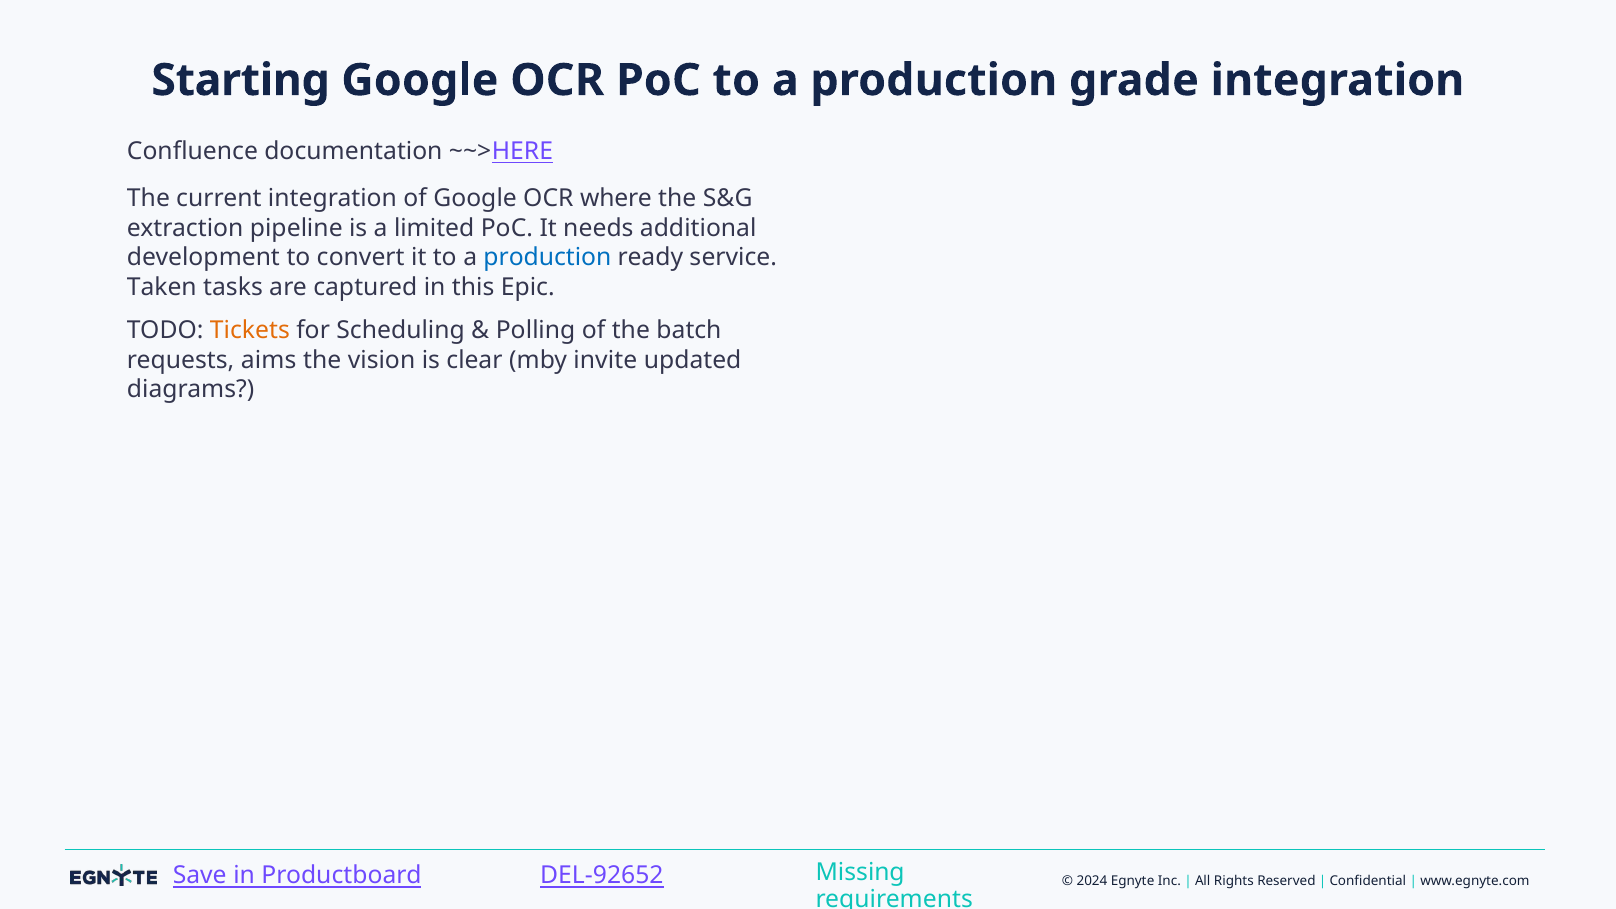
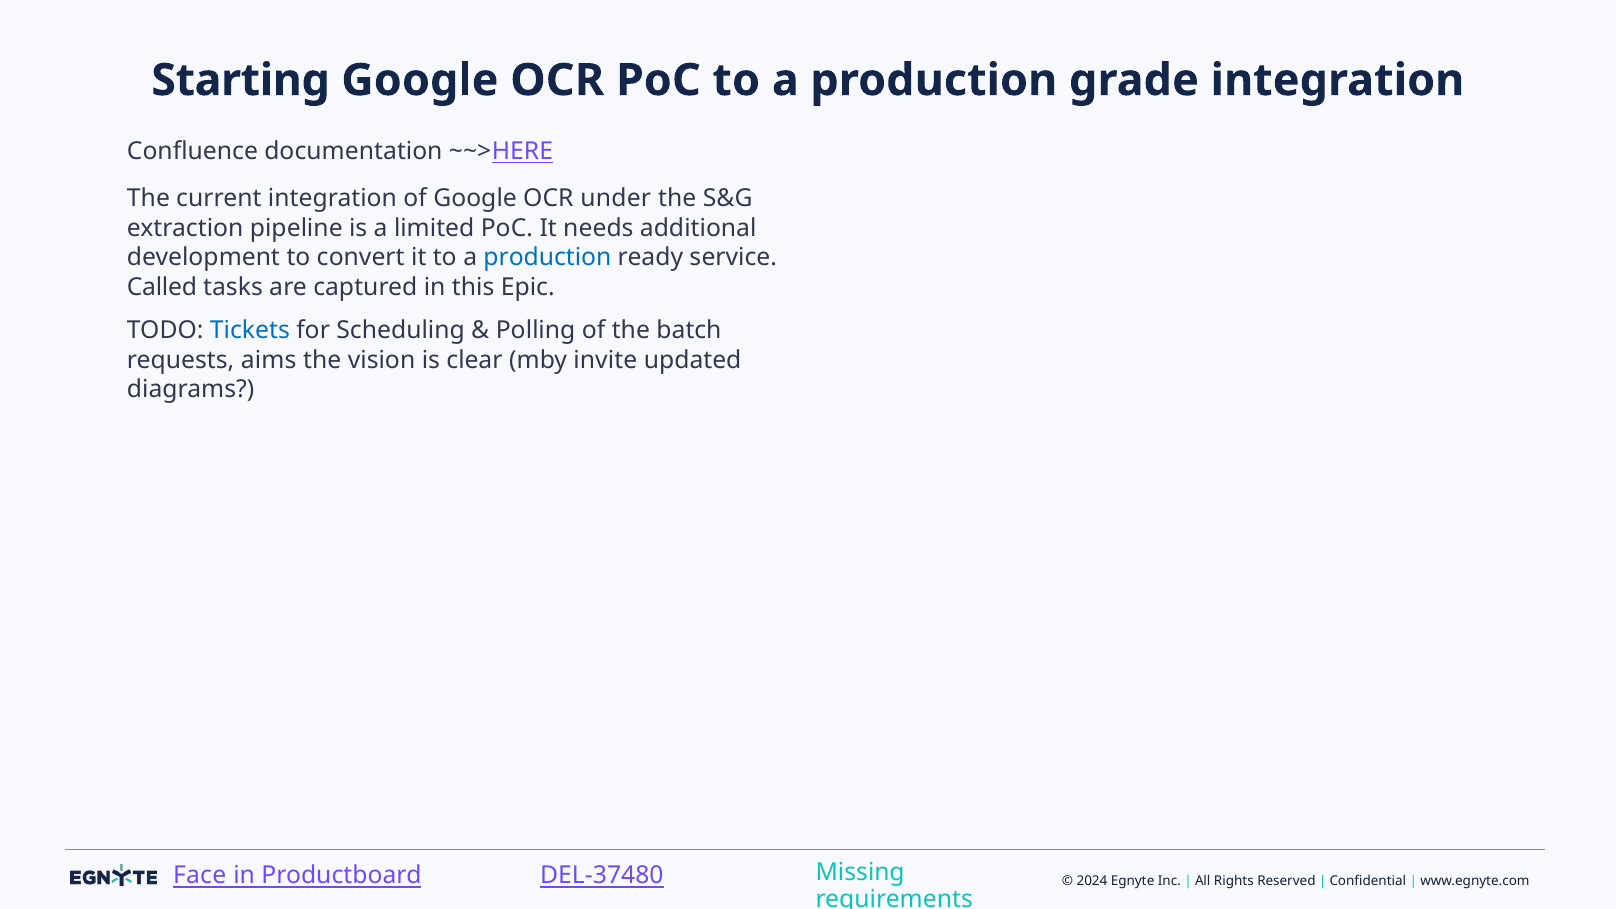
where: where -> under
Taken: Taken -> Called
Tickets colour: orange -> blue
Save: Save -> Face
DEL-92652: DEL-92652 -> DEL-37480
